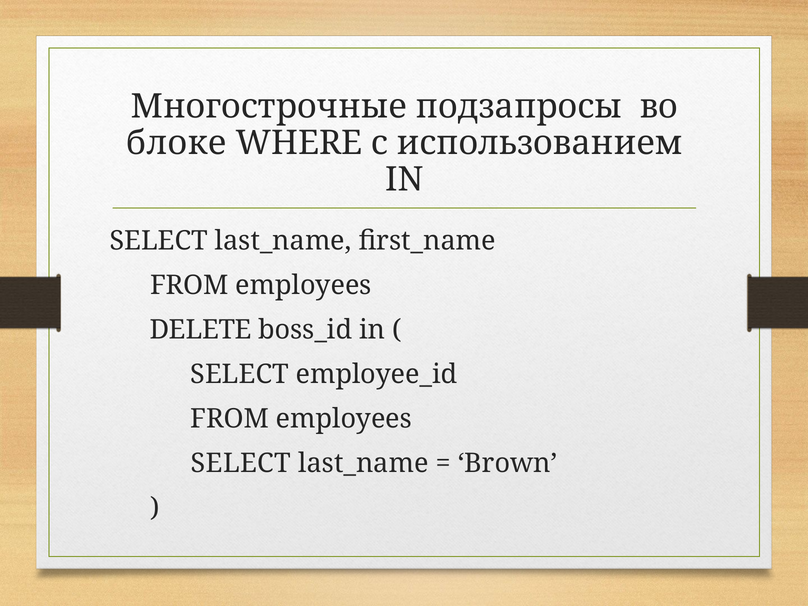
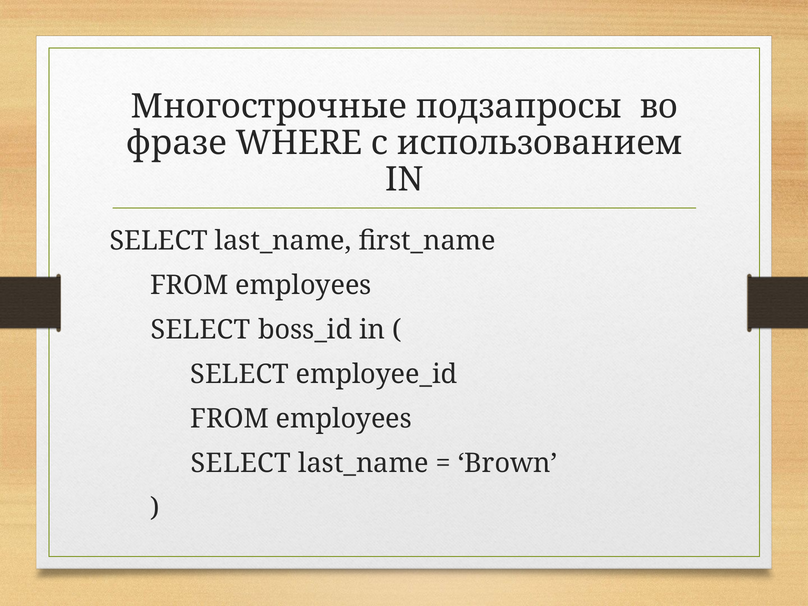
блоке: блоке -> фразе
DELETE at (201, 330): DELETE -> SELECT
